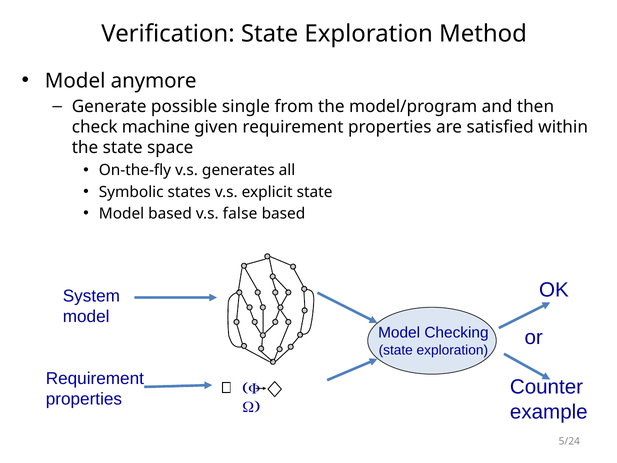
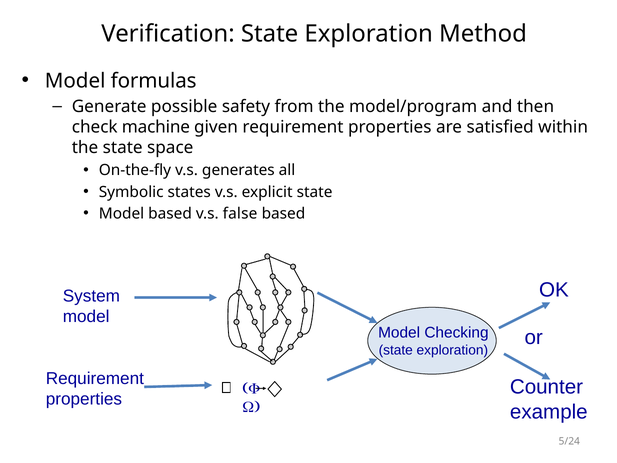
anymore: anymore -> formulas
single: single -> safety
